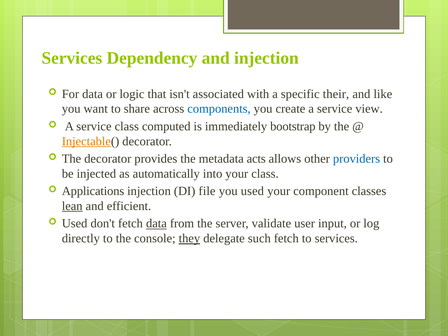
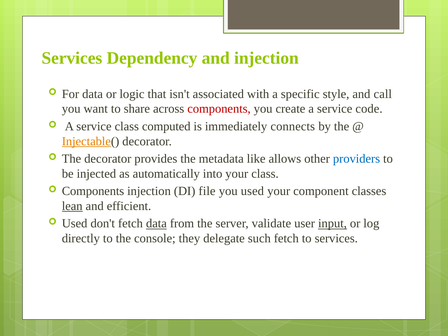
their: their -> style
like: like -> call
components at (219, 109) colour: blue -> red
view: view -> code
bootstrap: bootstrap -> connects
acts: acts -> like
Applications at (93, 191): Applications -> Components
input underline: none -> present
they underline: present -> none
